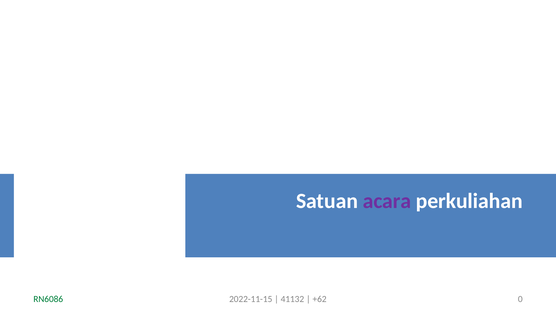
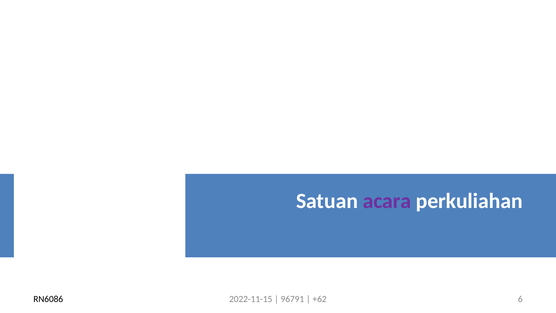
RN6086 colour: green -> black
41132: 41132 -> 96791
0: 0 -> 6
